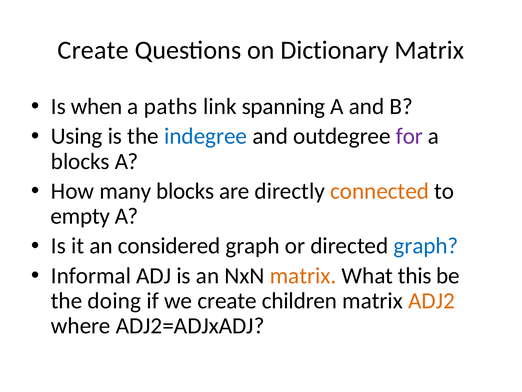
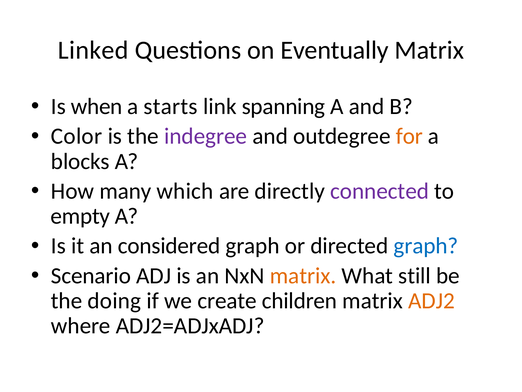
Create at (93, 50): Create -> Linked
Dictionary: Dictionary -> Eventually
paths: paths -> starts
Using: Using -> Color
indegree colour: blue -> purple
for colour: purple -> orange
many blocks: blocks -> which
connected colour: orange -> purple
Informal: Informal -> Scenario
this: this -> still
